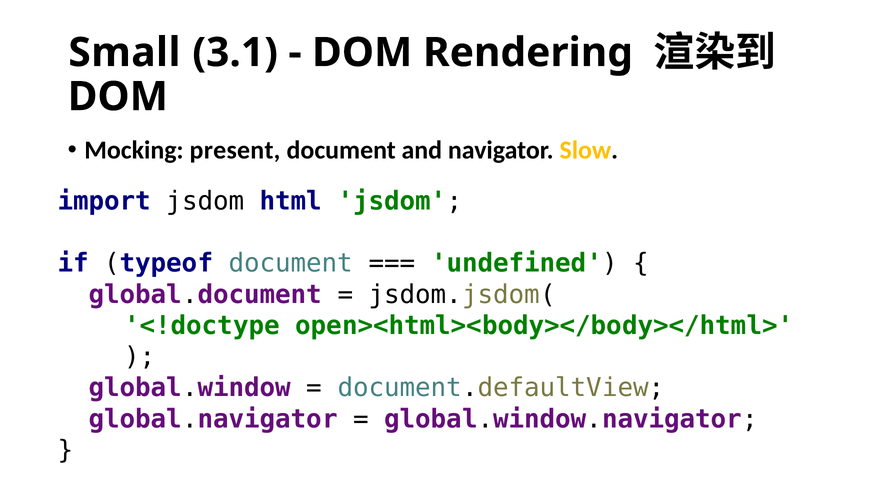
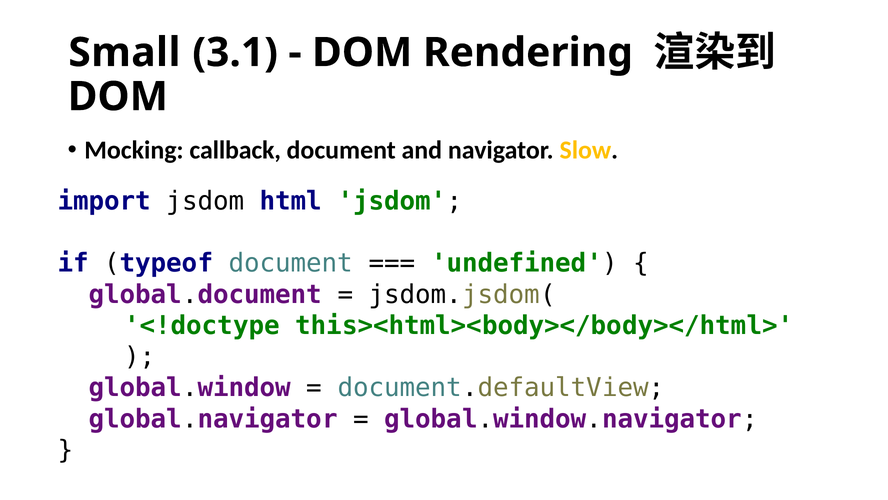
present: present -> callback
open><html><body></body></html>: open><html><body></body></html> -> this><html><body></body></html>
